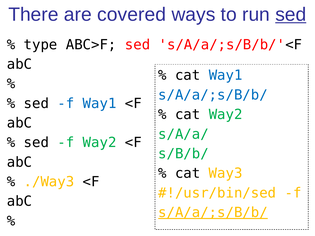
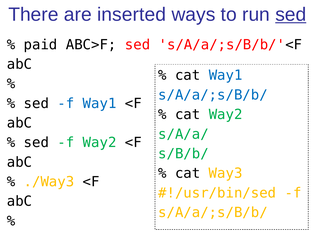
covered: covered -> inserted
type: type -> paid
s/A/a/;s/B/b/ at (213, 213) underline: present -> none
